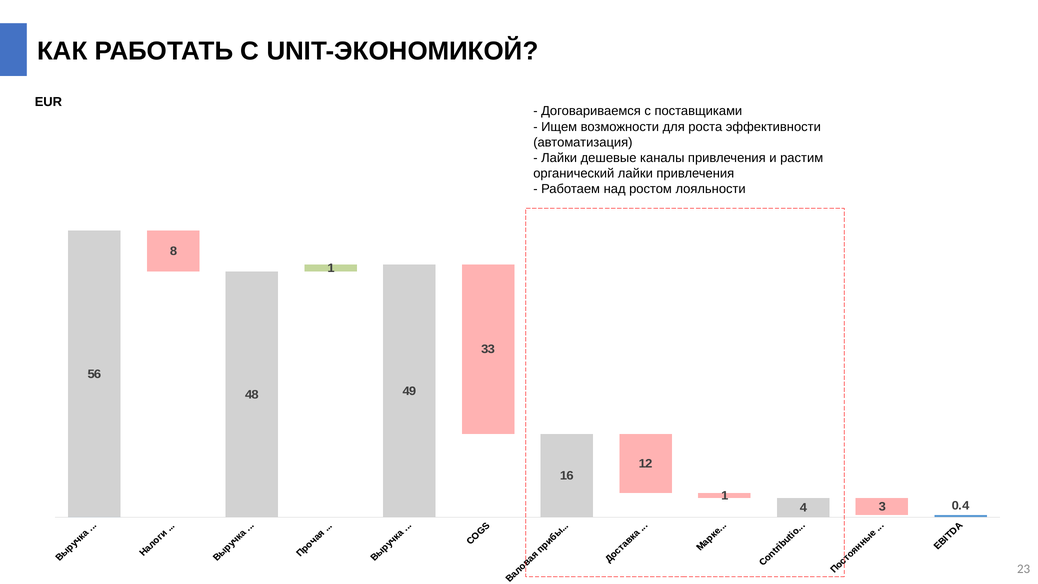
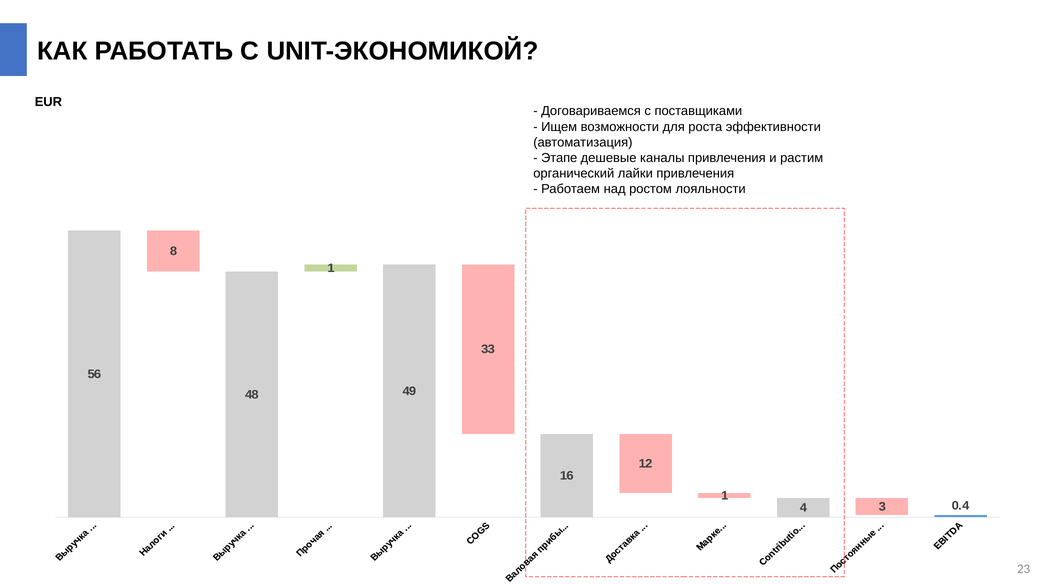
Лайки at (559, 158): Лайки -> Этапе
